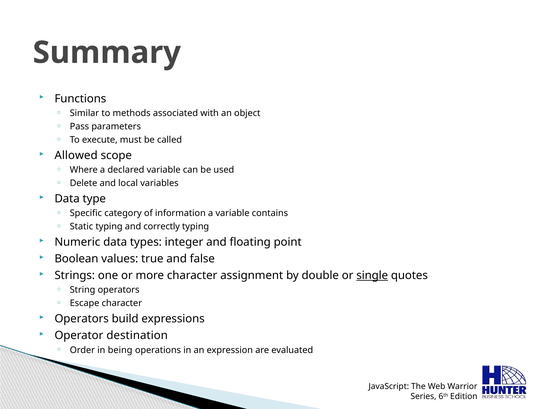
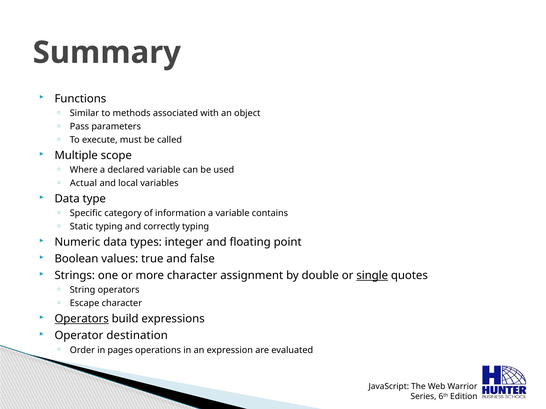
Allowed: Allowed -> Multiple
Delete: Delete -> Actual
Operators at (82, 319) underline: none -> present
being: being -> pages
